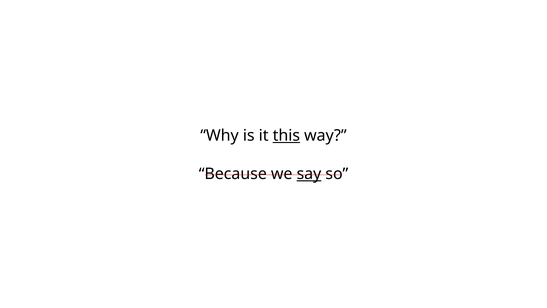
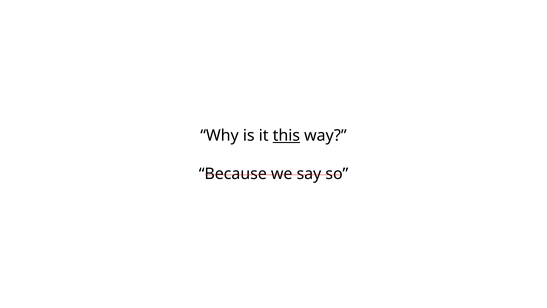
say underline: present -> none
